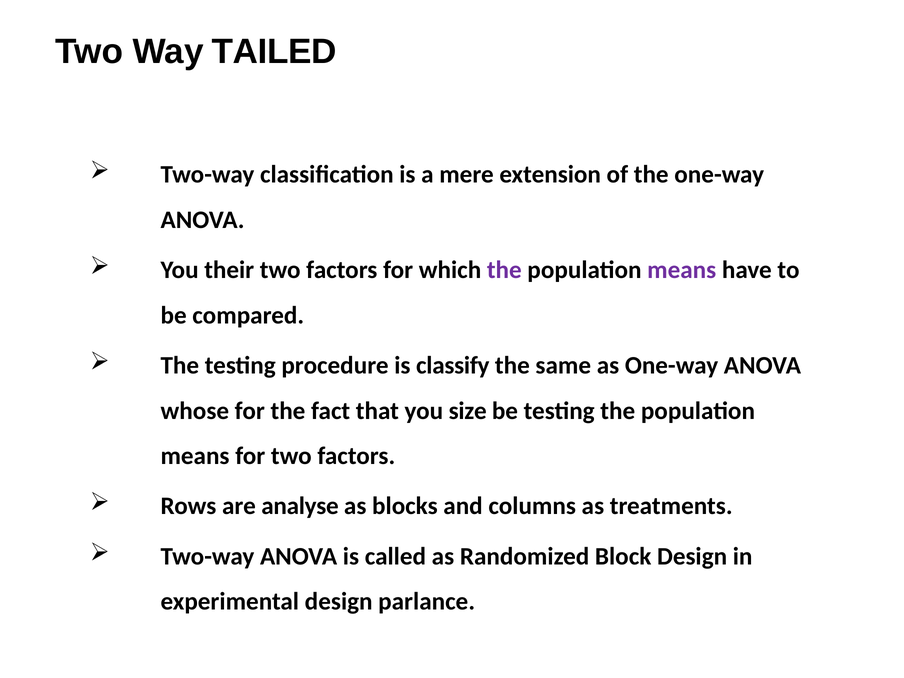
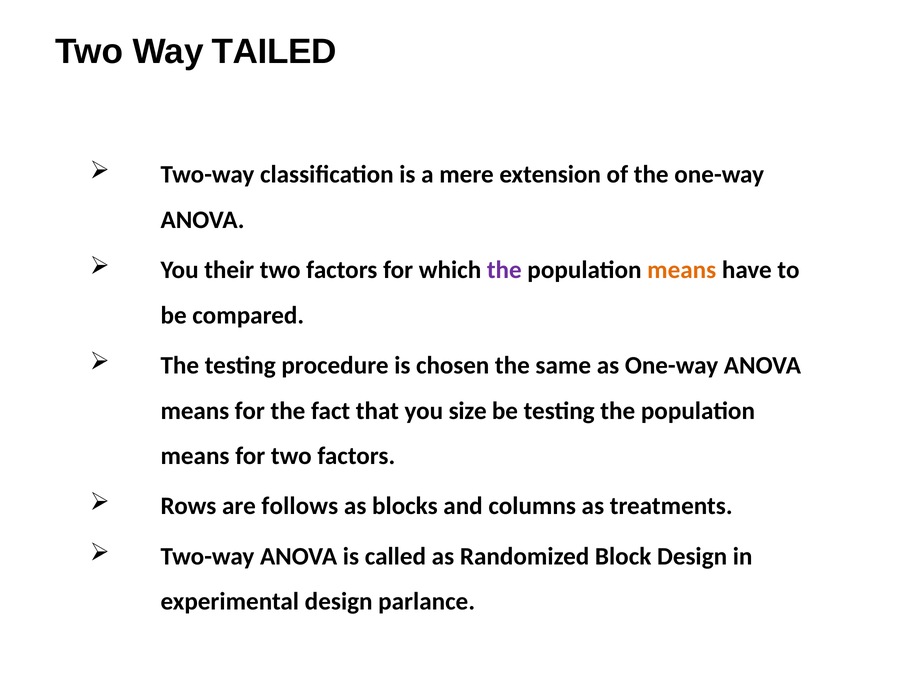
means at (682, 270) colour: purple -> orange
classify: classify -> chosen
whose at (195, 411): whose -> means
analyse: analyse -> follows
